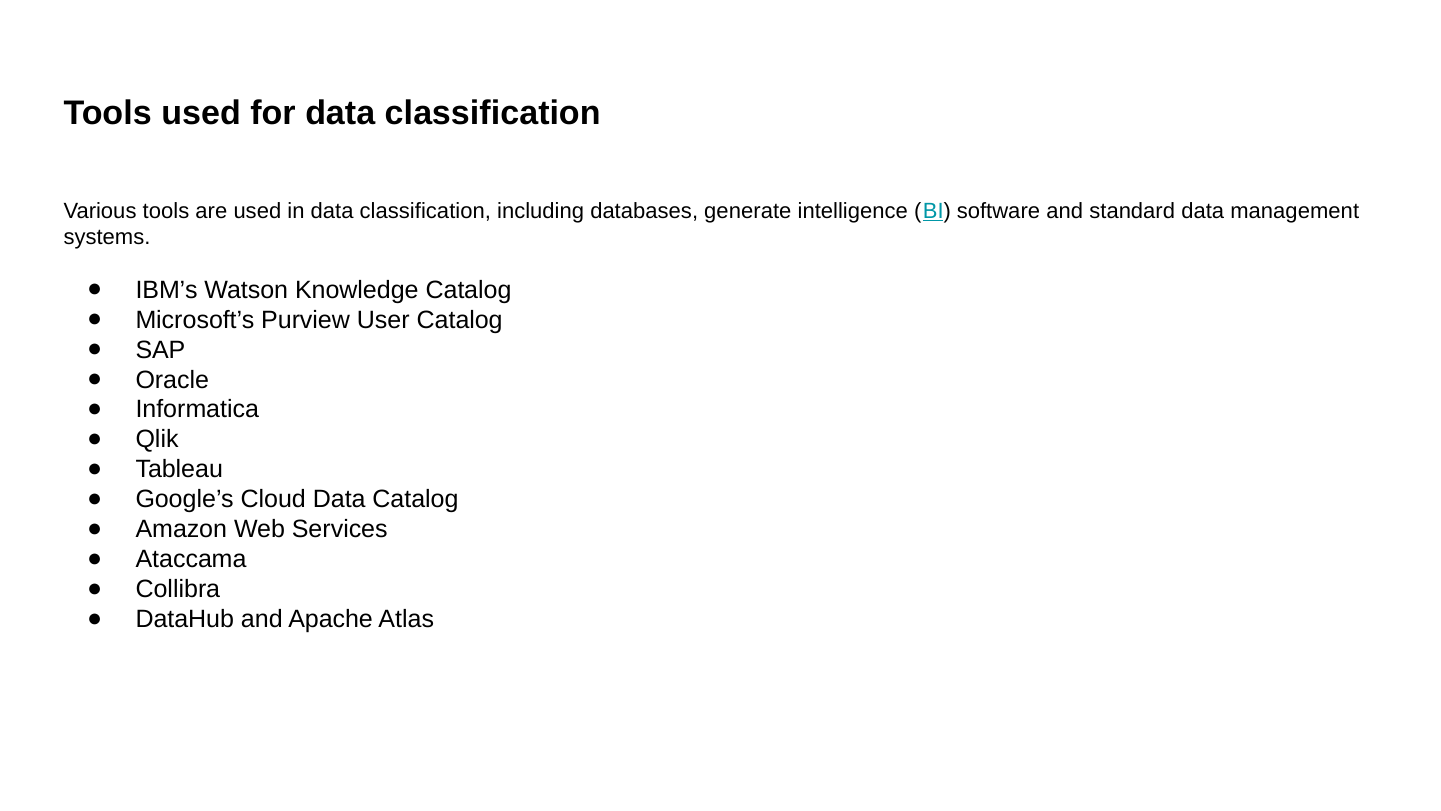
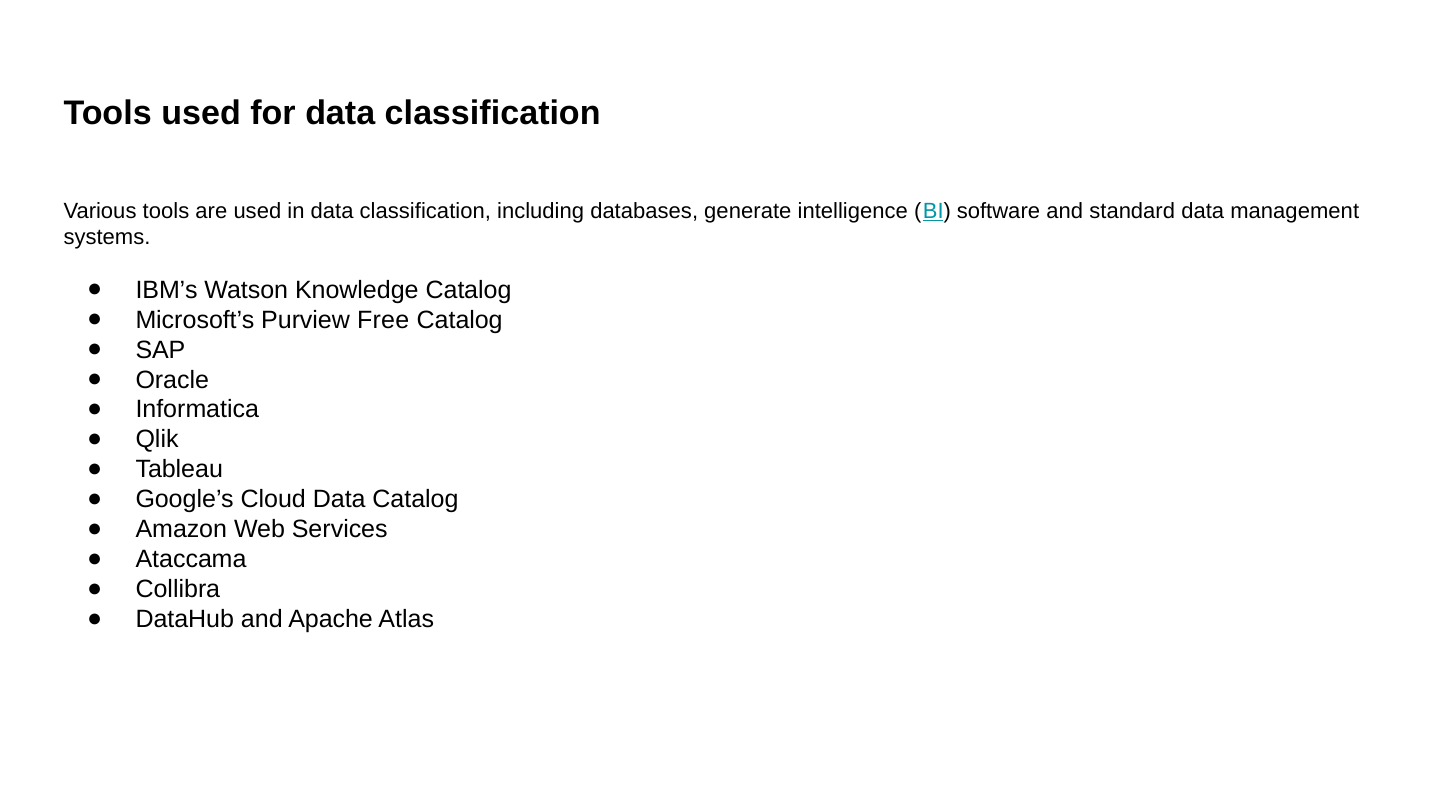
User: User -> Free
